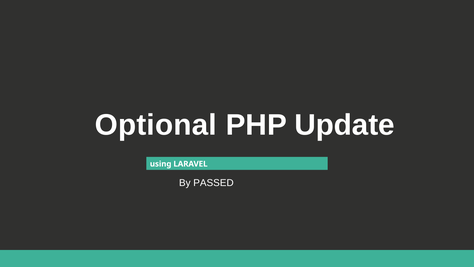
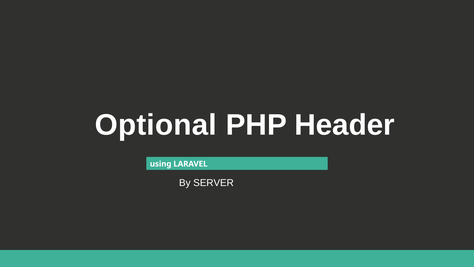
Update: Update -> Header
PASSED: PASSED -> SERVER
